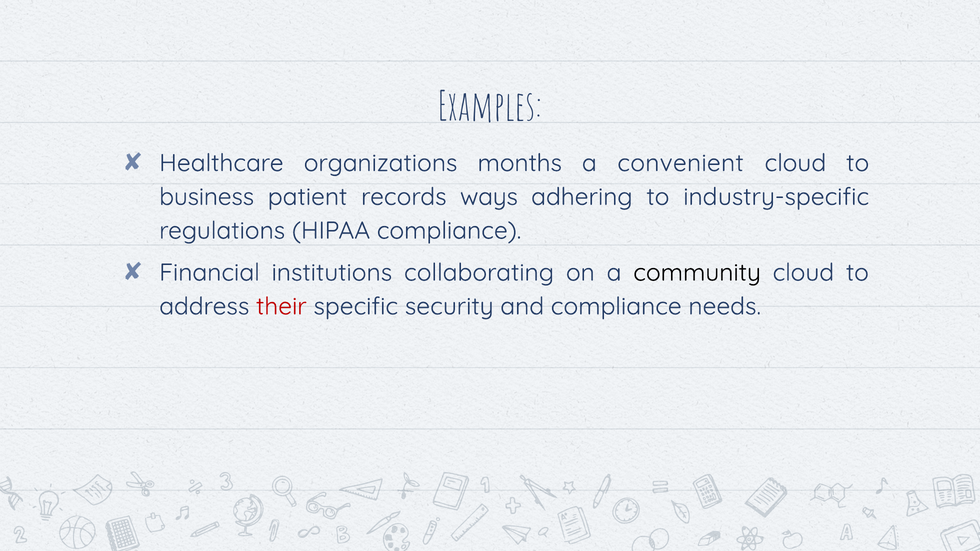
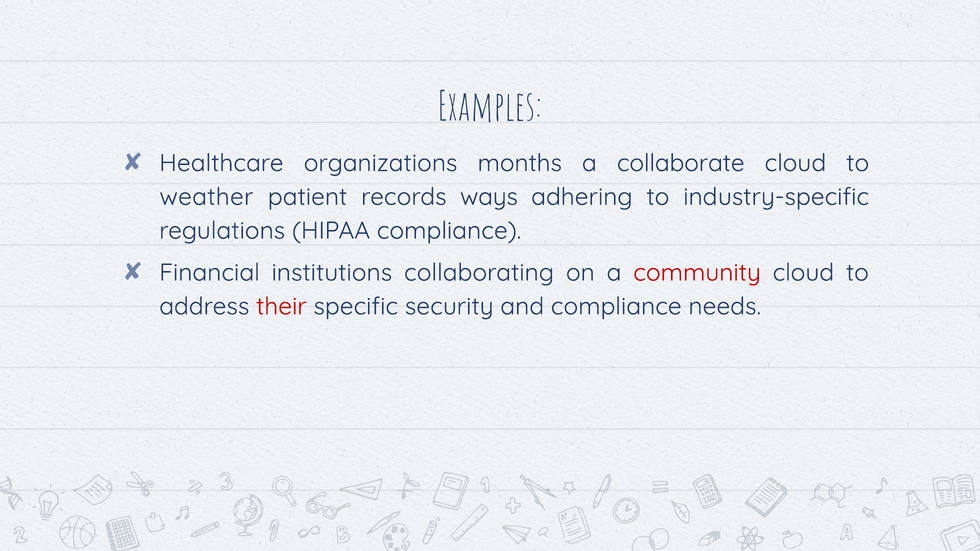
convenient: convenient -> collaborate
business: business -> weather
community colour: black -> red
